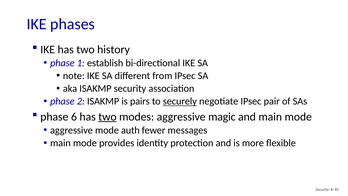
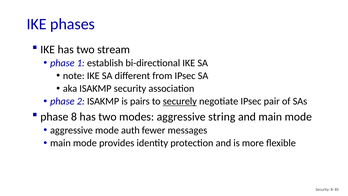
history: history -> stream
6: 6 -> 8
two at (107, 117) underline: present -> none
magic: magic -> string
